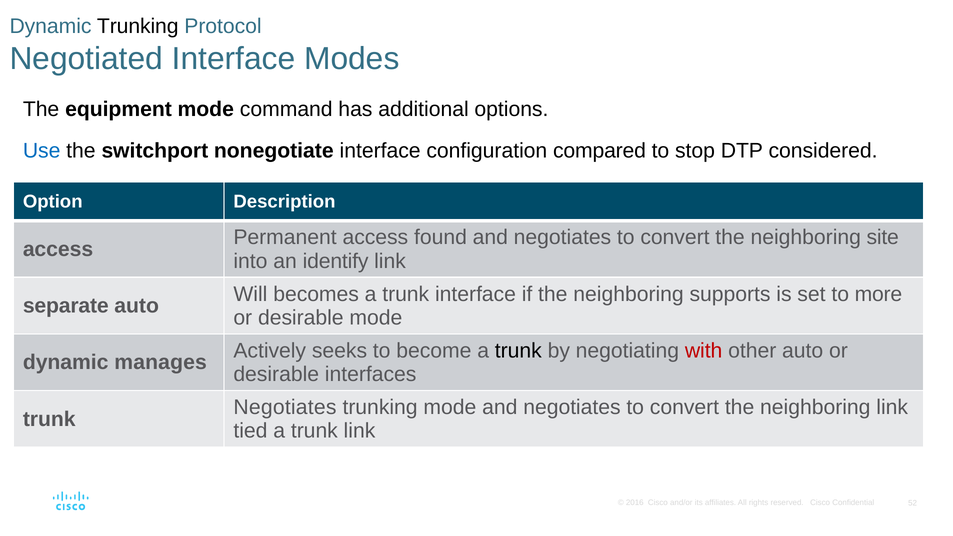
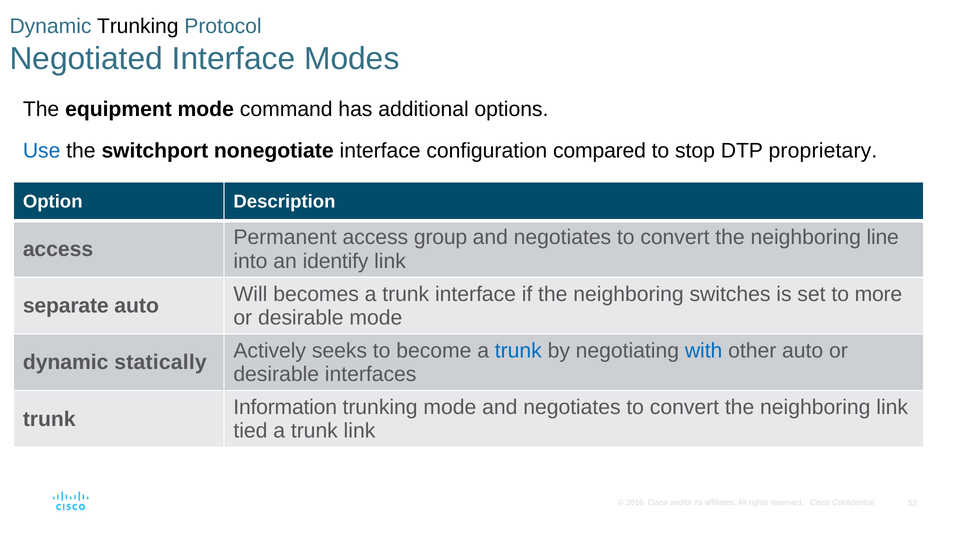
considered: considered -> proprietary
found: found -> group
site: site -> line
supports: supports -> switches
trunk at (518, 351) colour: black -> blue
with colour: red -> blue
manages: manages -> statically
Negotiates at (285, 407): Negotiates -> Information
